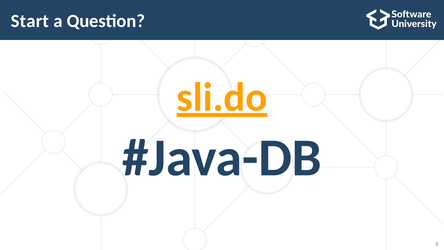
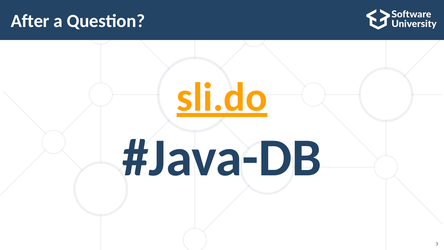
Start: Start -> After
